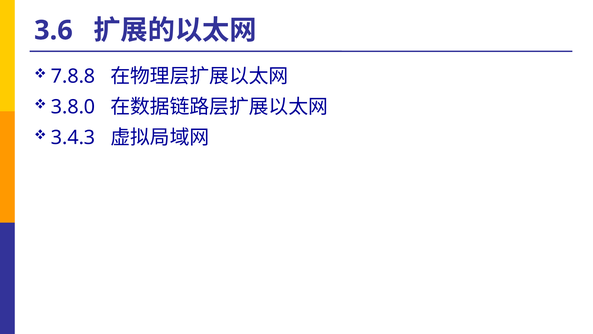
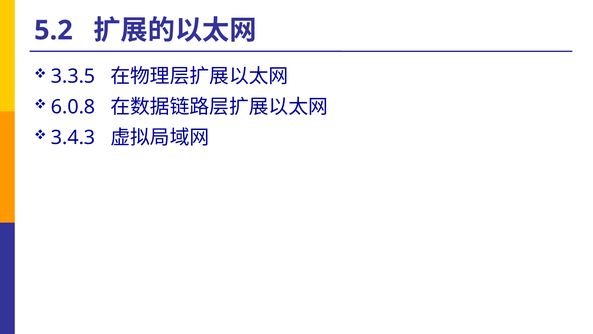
3.6: 3.6 -> 5.2
7.8.8: 7.8.8 -> 3.3.5
3.8.0: 3.8.0 -> 6.0.8
